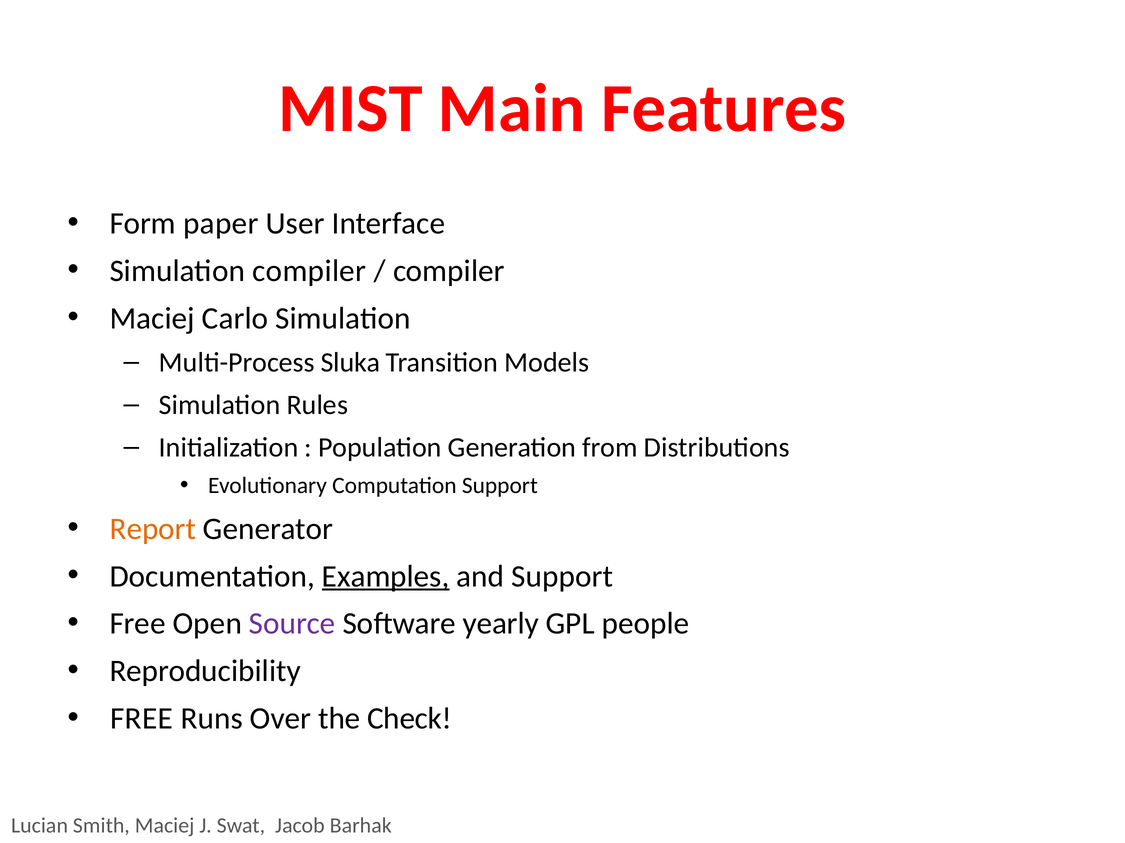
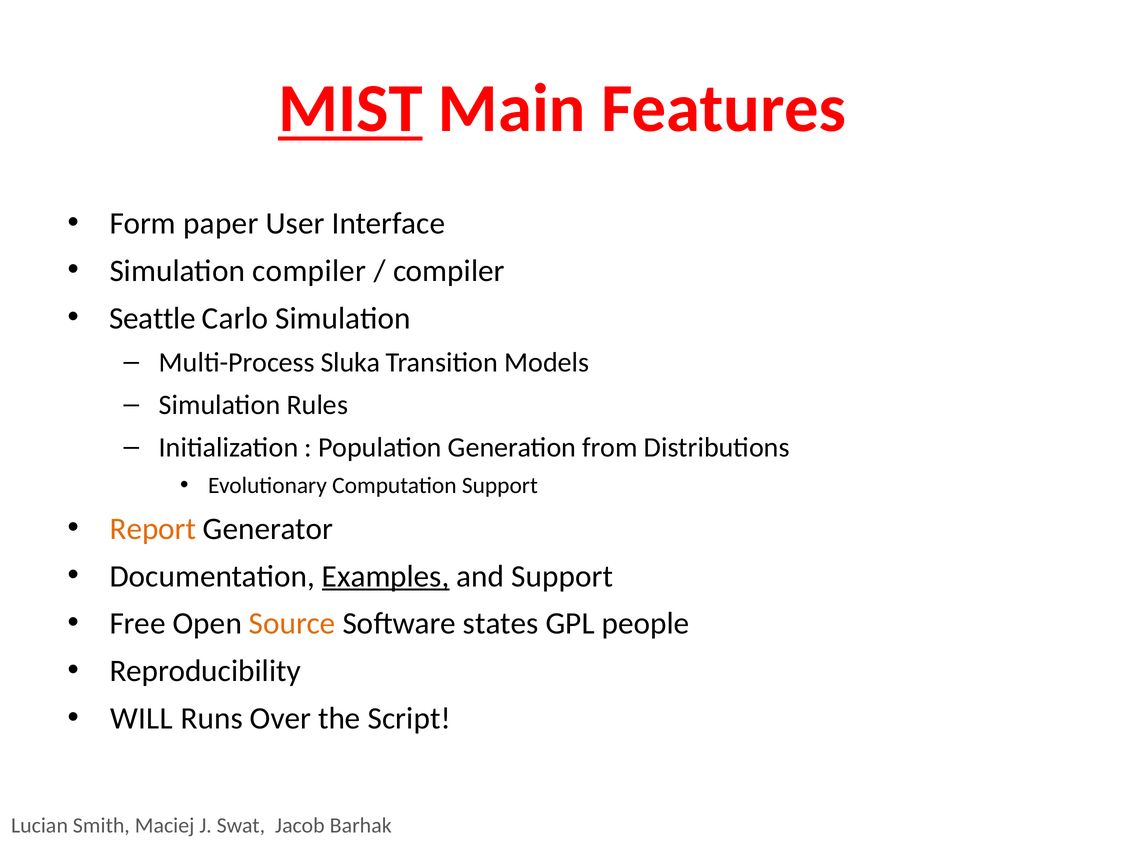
MIST underline: none -> present
Maciej at (152, 318): Maciej -> Seattle
Source colour: purple -> orange
yearly: yearly -> states
FREE at (142, 719): FREE -> WILL
Check: Check -> Script
